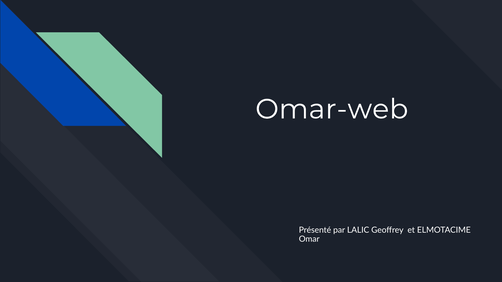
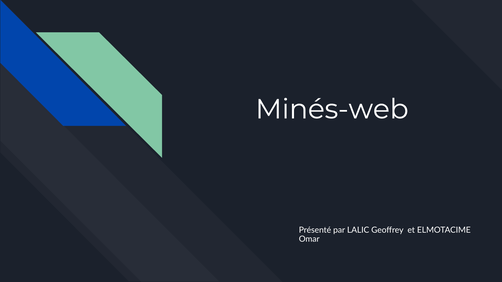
Omar-web: Omar-web -> Minés-web
